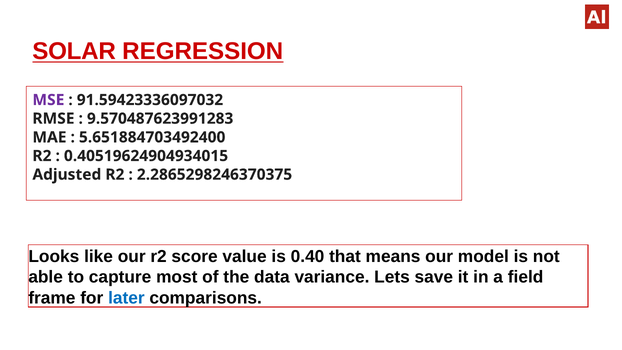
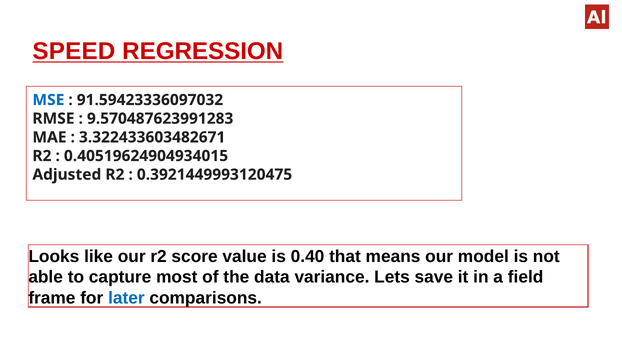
SOLAR: SOLAR -> SPEED
MSE colour: purple -> blue
5.651884703492400: 5.651884703492400 -> 3.322433603482671
2.2865298246370375: 2.2865298246370375 -> 0.3921449993120475
